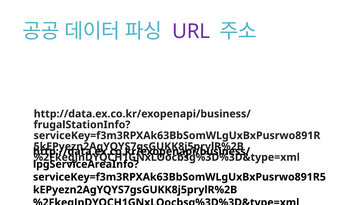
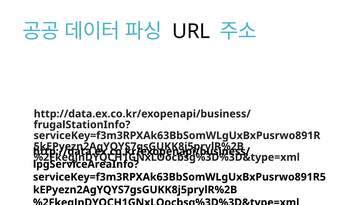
URL colour: purple -> black
